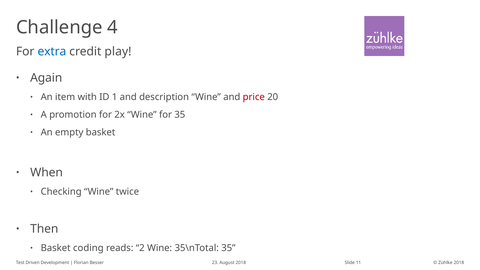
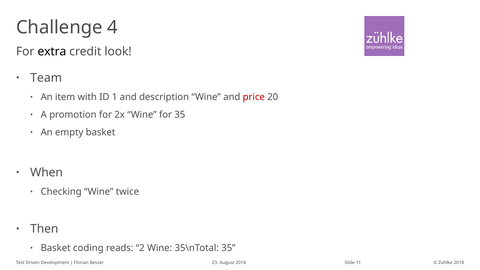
extra colour: blue -> black
play: play -> look
Again: Again -> Team
